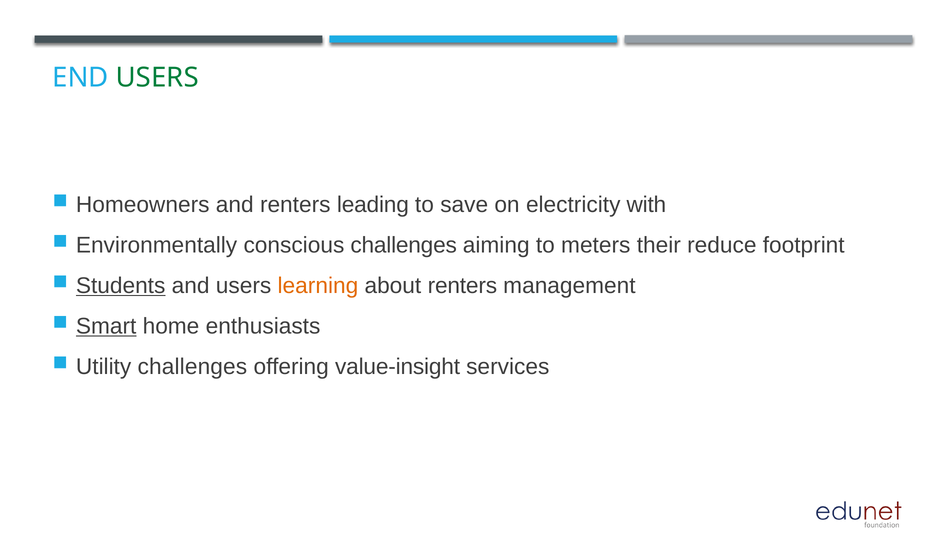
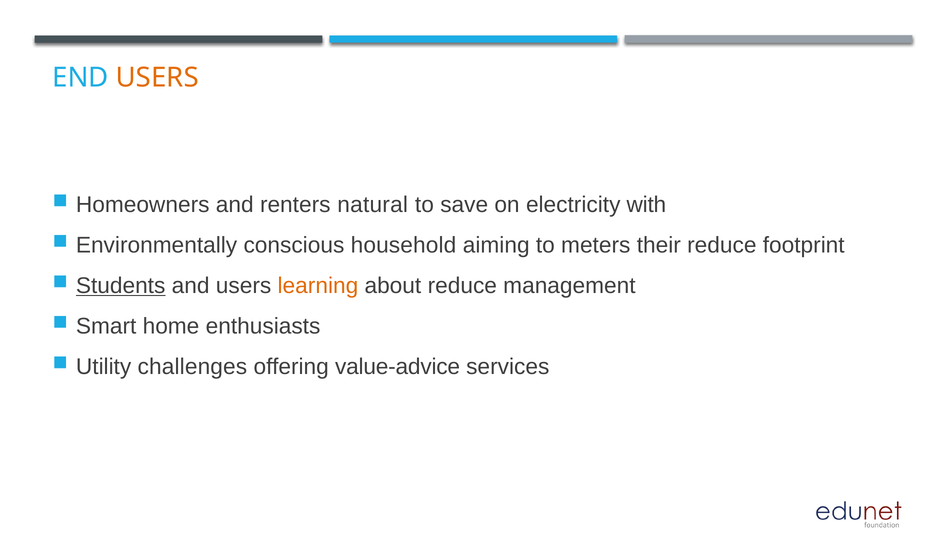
USERS at (157, 77) colour: green -> orange
leading: leading -> natural
conscious challenges: challenges -> household
about renters: renters -> reduce
Smart underline: present -> none
value-insight: value-insight -> value-advice
